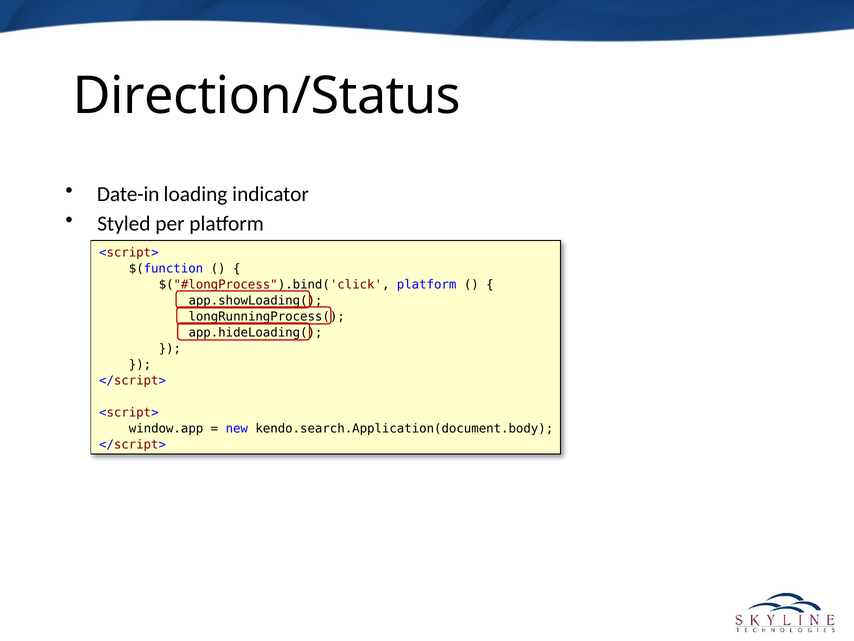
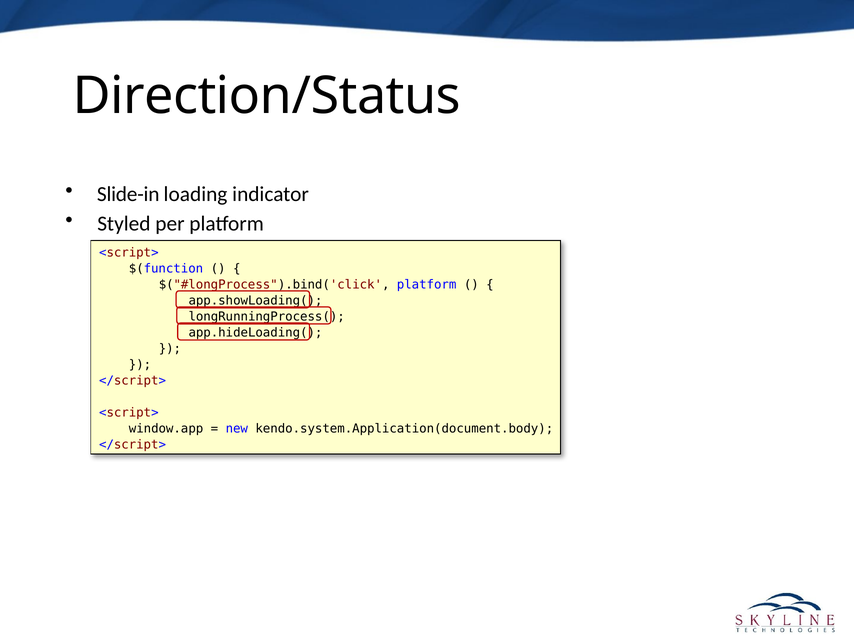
Date-in: Date-in -> Slide-in
kendo.search.Application(document.body: kendo.search.Application(document.body -> kendo.system.Application(document.body
